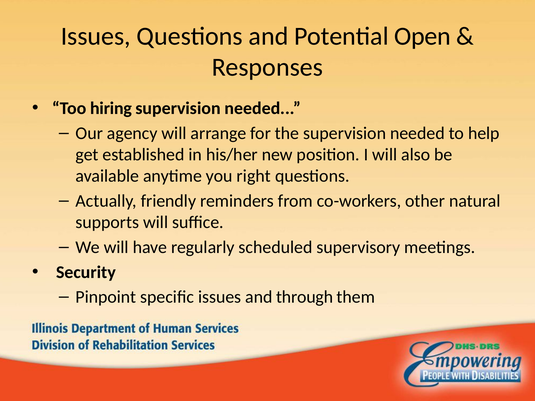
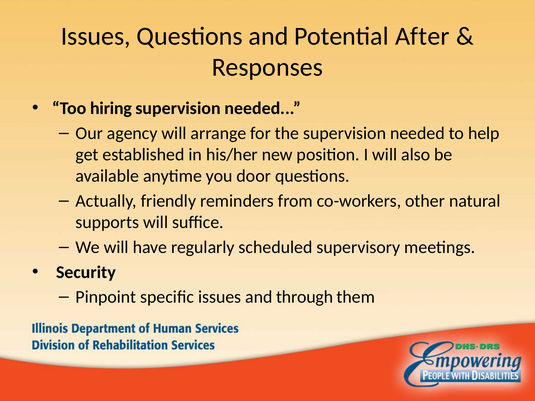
Open: Open -> After
right: right -> door
